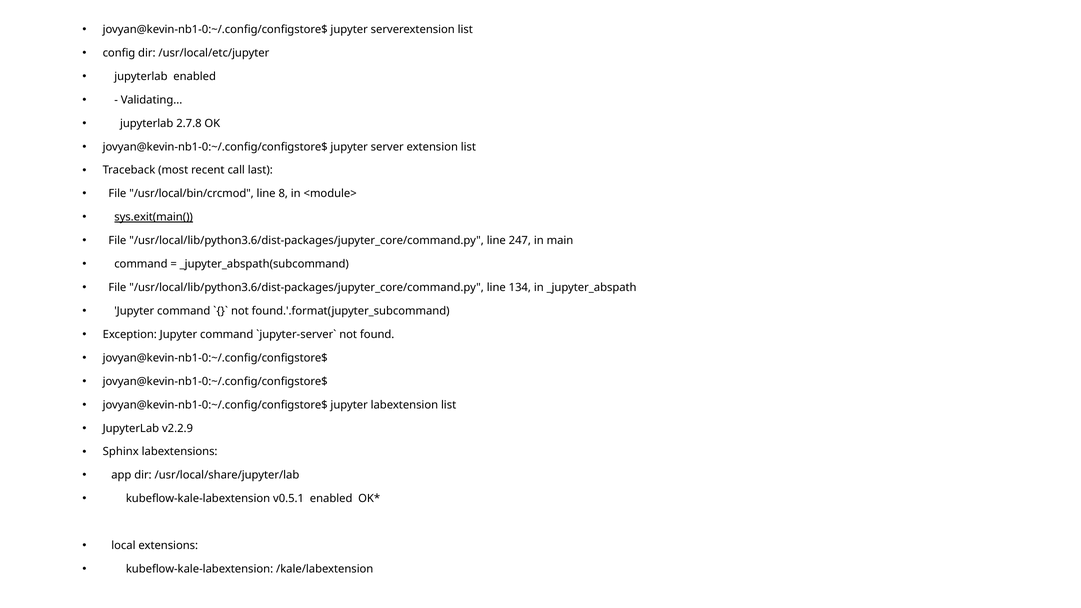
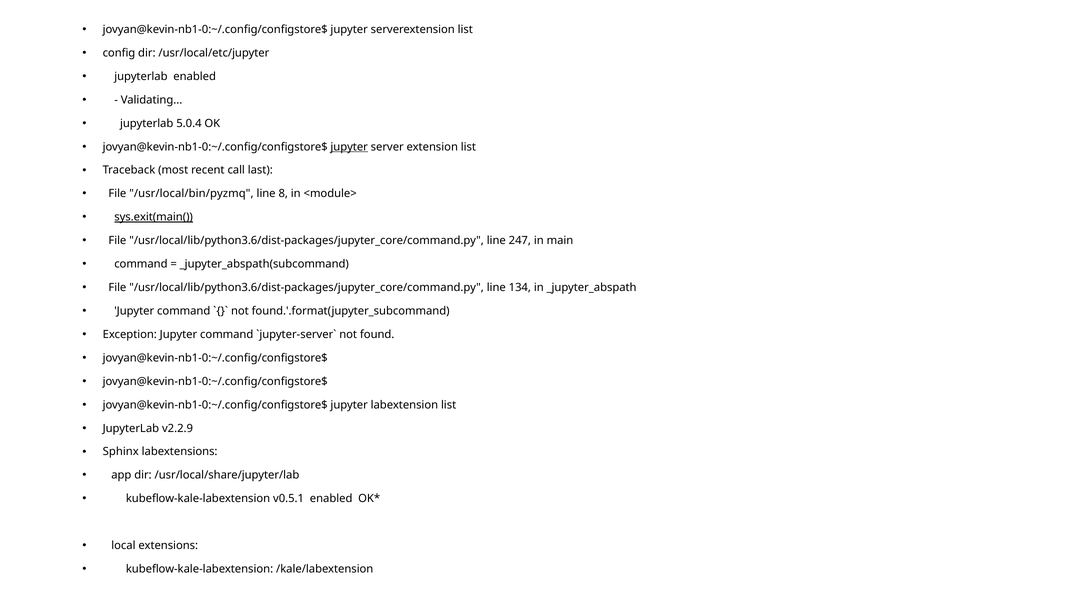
2.7.8: 2.7.8 -> 5.0.4
jupyter at (349, 147) underline: none -> present
/usr/local/bin/crcmod: /usr/local/bin/crcmod -> /usr/local/bin/pyzmq
